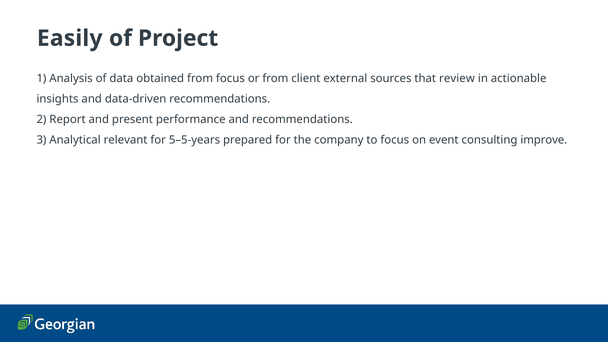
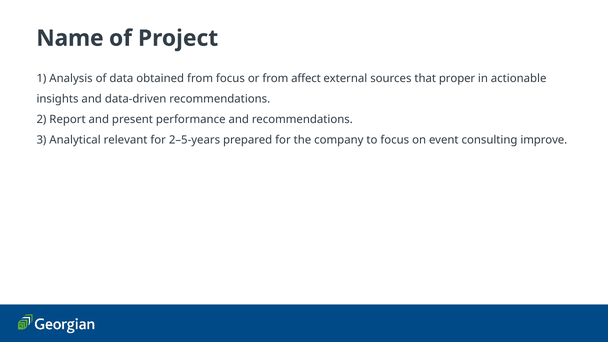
Easily: Easily -> Name
client: client -> affect
review: review -> proper
5–5-years: 5–5-years -> 2–5-years
